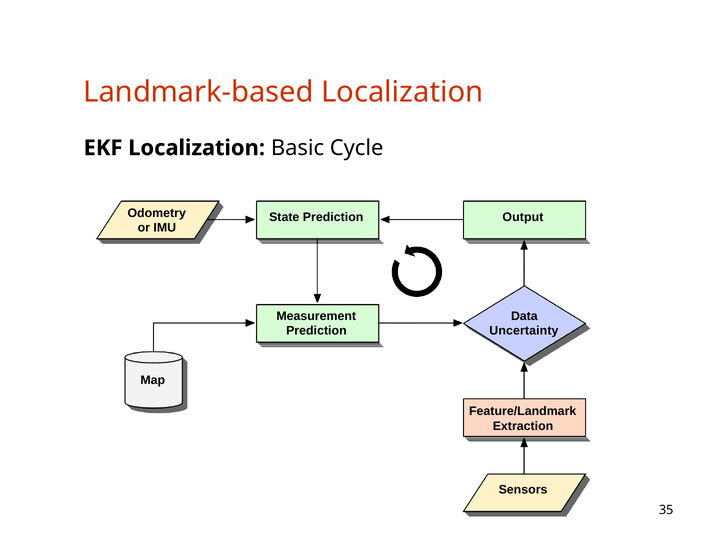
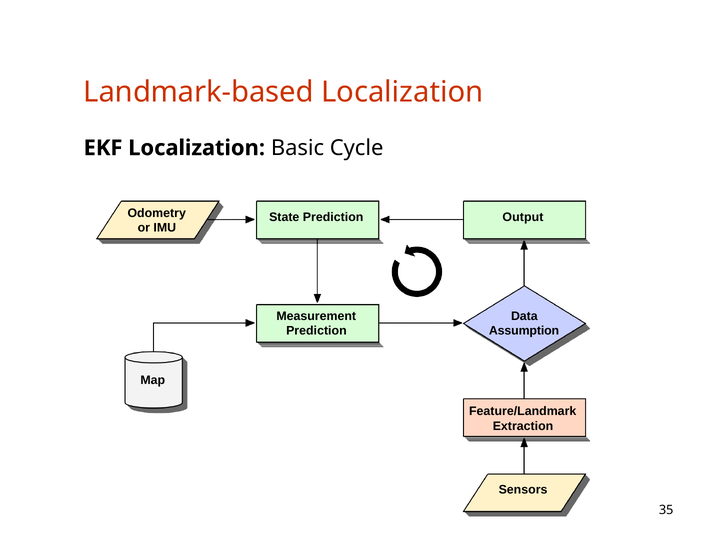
Uncertainty: Uncertainty -> Assumption
